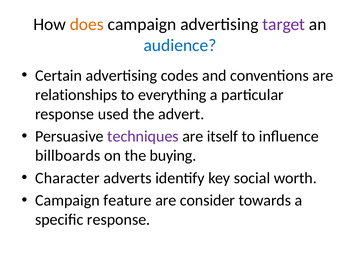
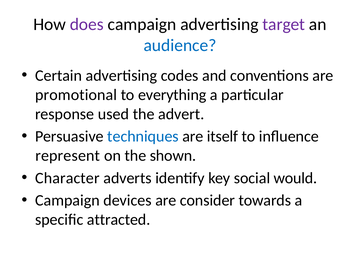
does colour: orange -> purple
relationships: relationships -> promotional
techniques colour: purple -> blue
billboards: billboards -> represent
buying: buying -> shown
worth: worth -> would
feature: feature -> devices
specific response: response -> attracted
